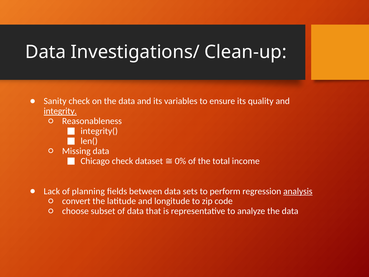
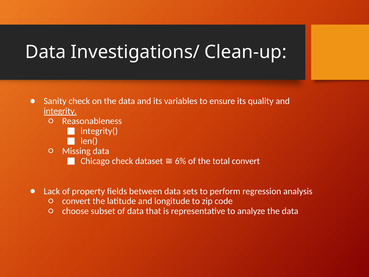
0%: 0% -> 6%
total income: income -> convert
planning: planning -> property
analysis underline: present -> none
